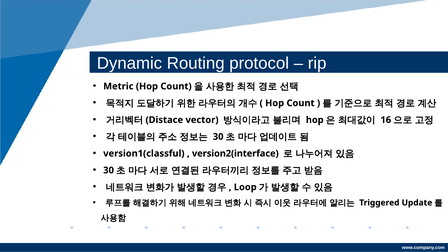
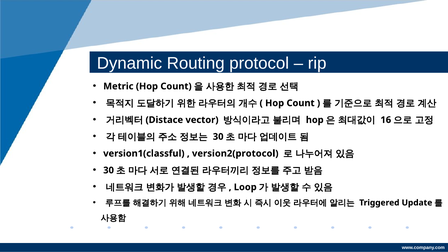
version2(interface: version2(interface -> version2(protocol
